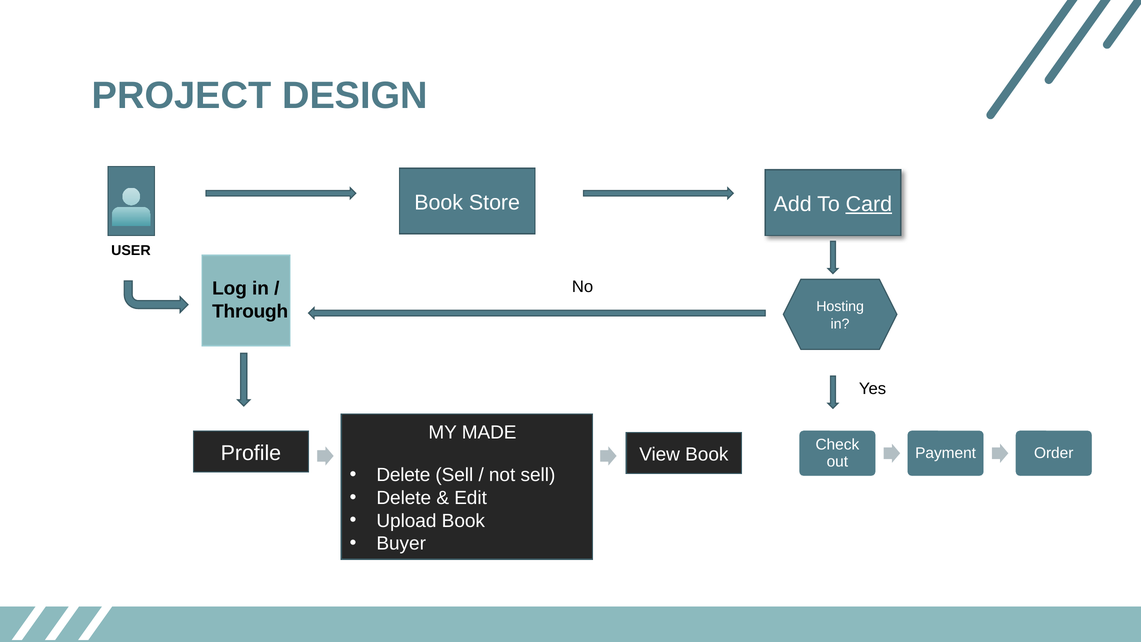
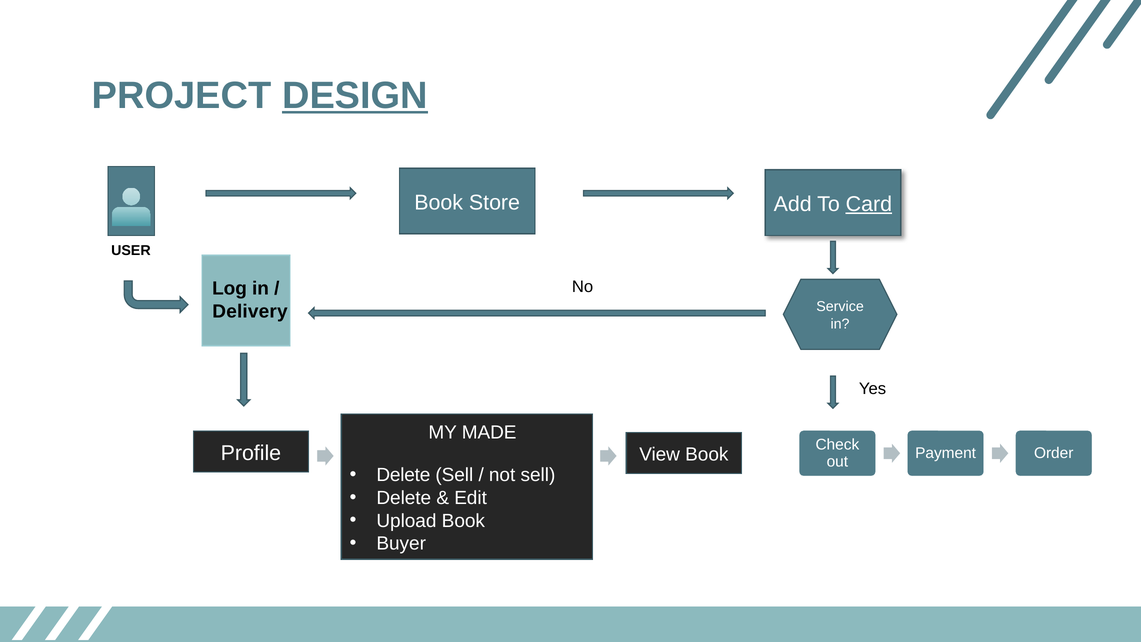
DESIGN underline: none -> present
Hosting: Hosting -> Service
Through: Through -> Delivery
